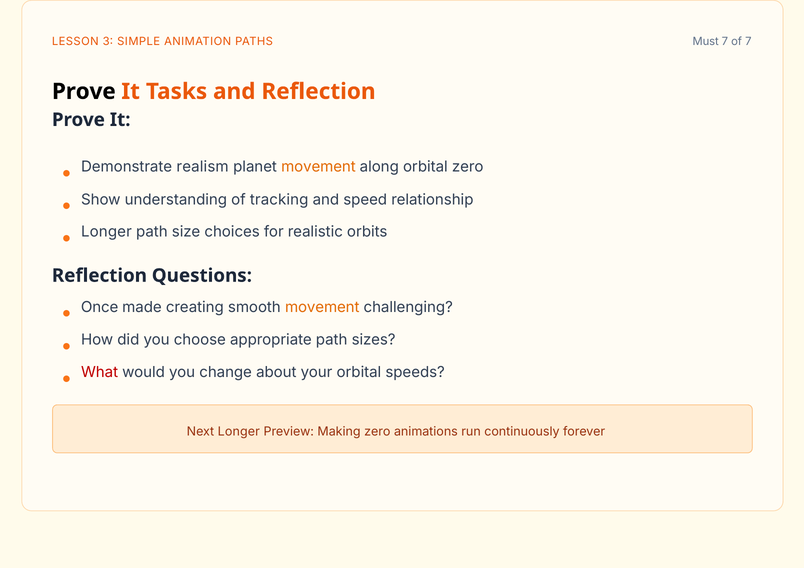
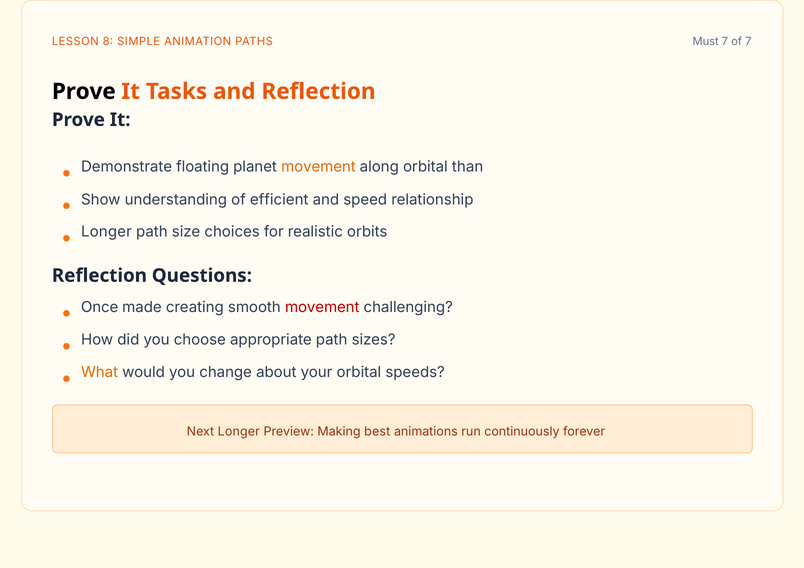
3: 3 -> 8
realism: realism -> floating
orbital zero: zero -> than
tracking: tracking -> efficient
movement at (322, 307) colour: orange -> red
What colour: red -> orange
Making zero: zero -> best
